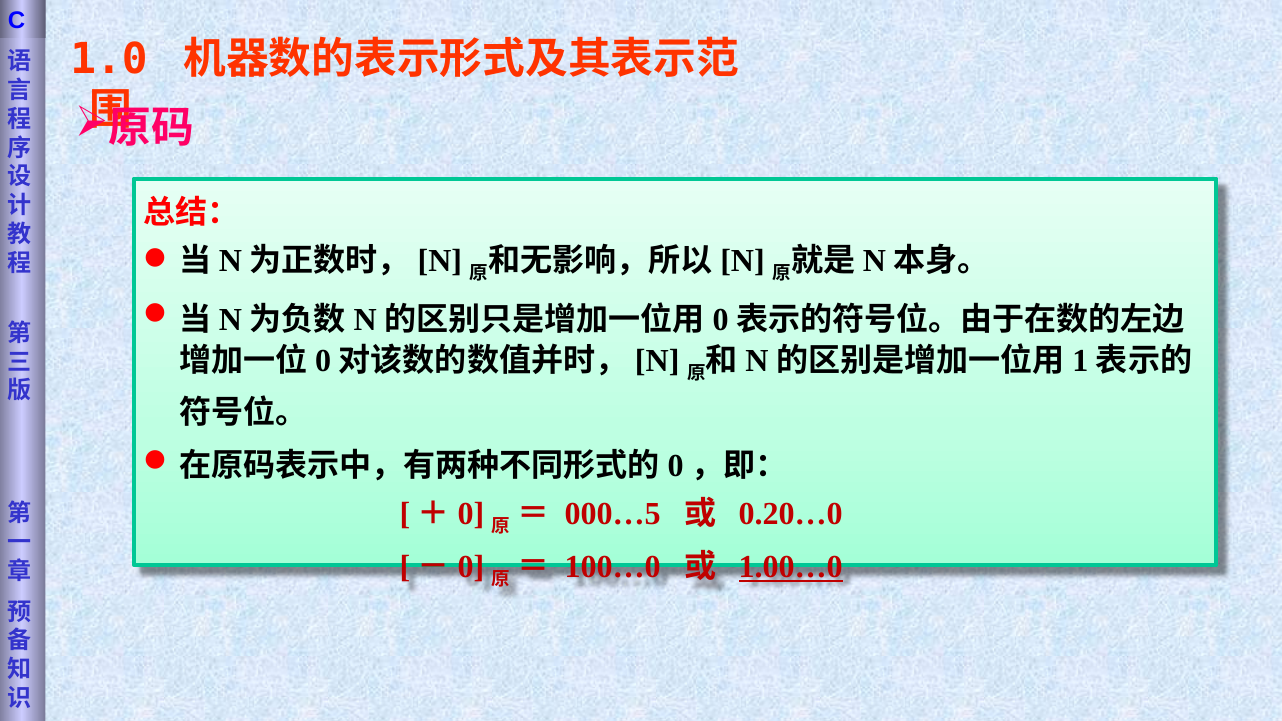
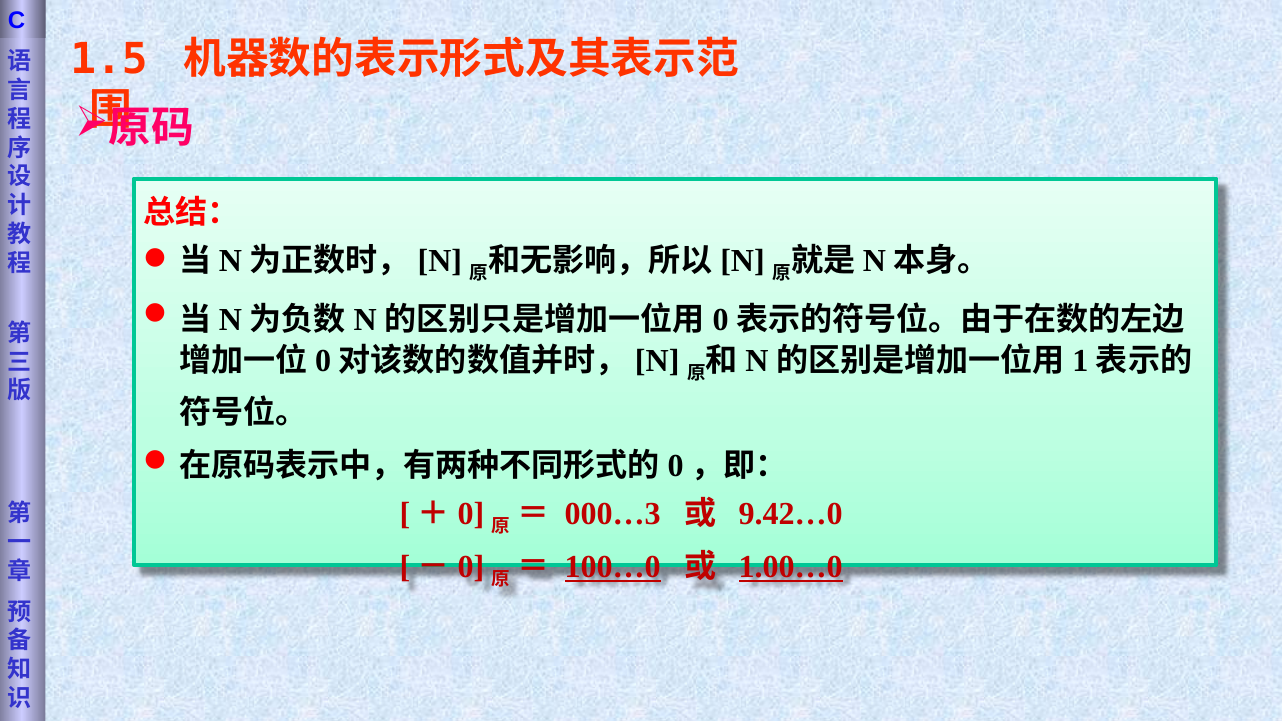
1.0: 1.0 -> 1.5
000…5: 000…5 -> 000…3
0.20…0: 0.20…0 -> 9.42…0
100…0 underline: none -> present
